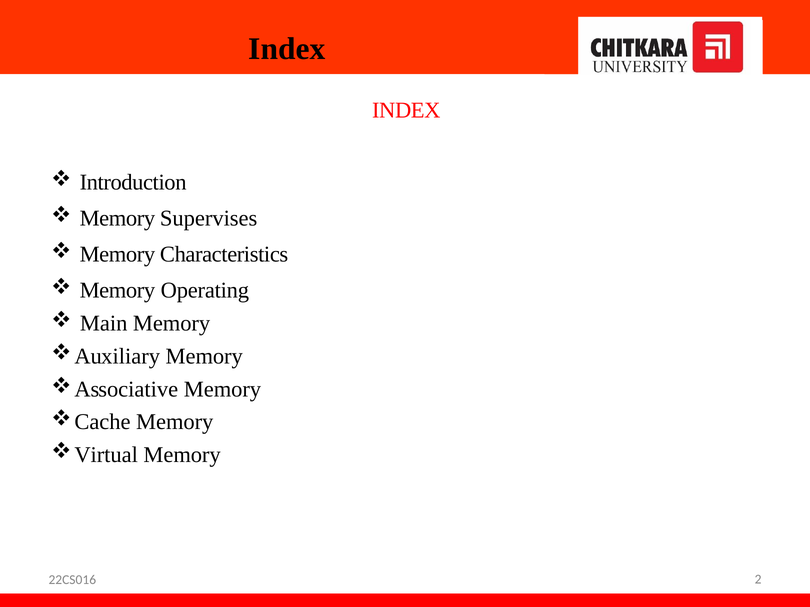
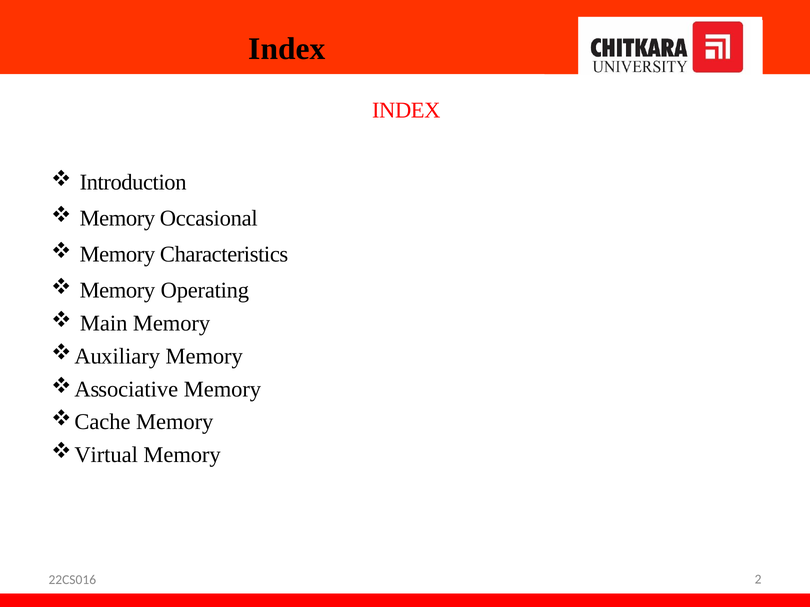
Supervises: Supervises -> Occasional
